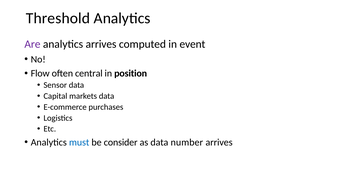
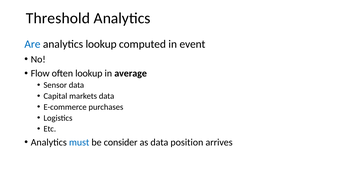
Are colour: purple -> blue
analytics arrives: arrives -> lookup
often central: central -> lookup
position: position -> average
number: number -> position
